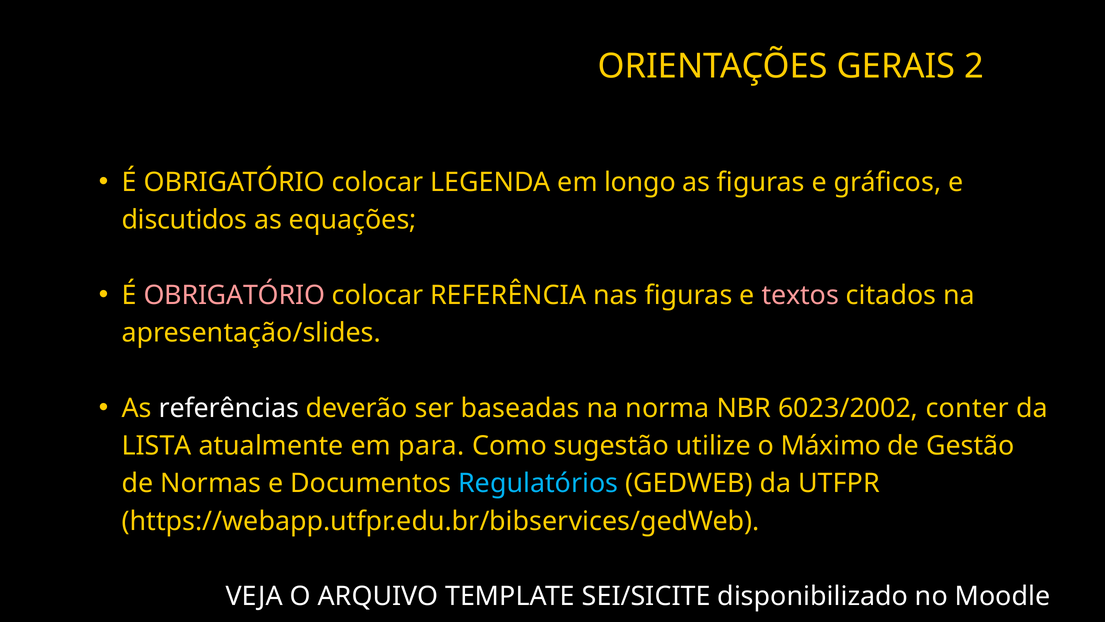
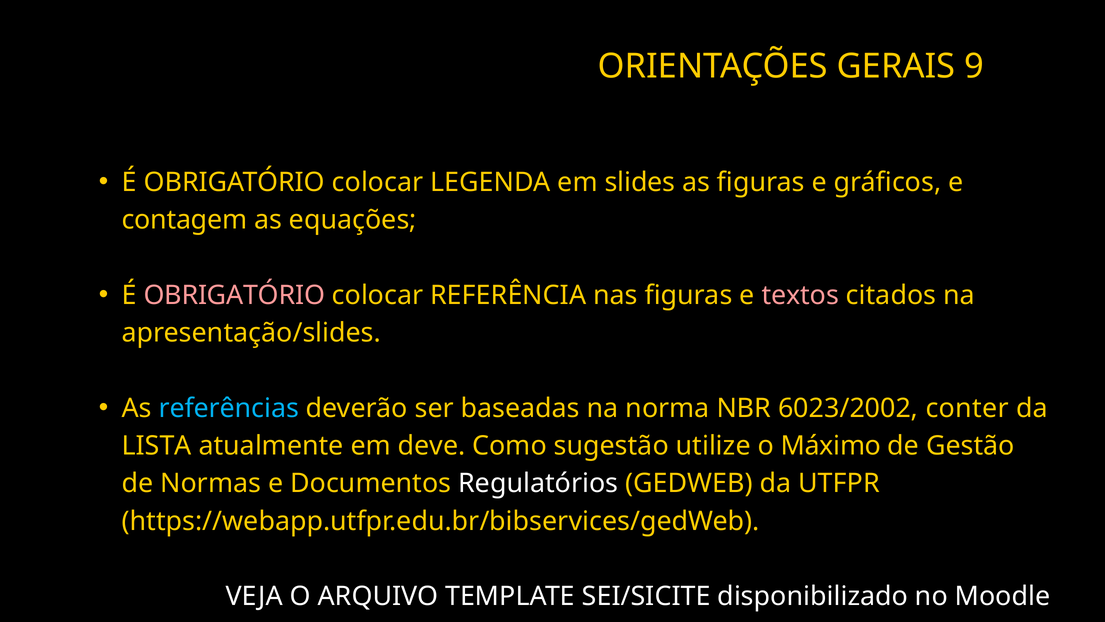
2: 2 -> 9
longo: longo -> slides
discutidos: discutidos -> contagem
referências colour: white -> light blue
para: para -> deve
Regulatórios colour: light blue -> white
